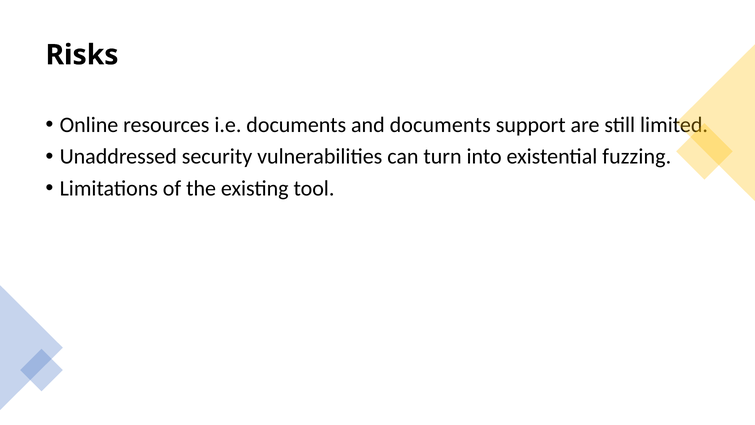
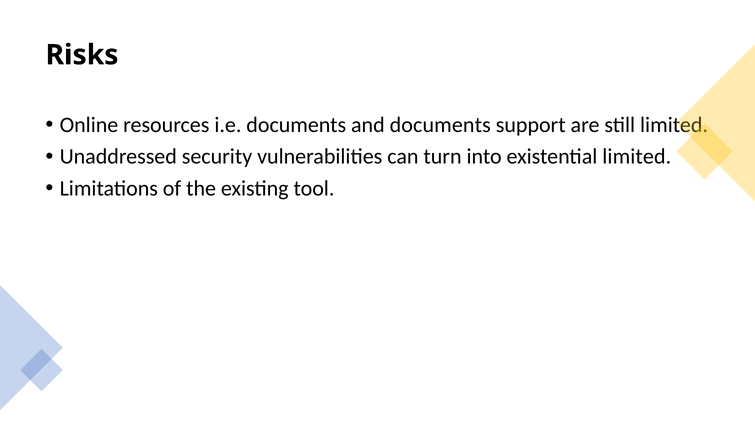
existential fuzzing: fuzzing -> limited
